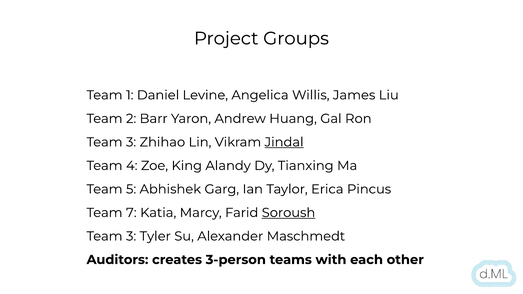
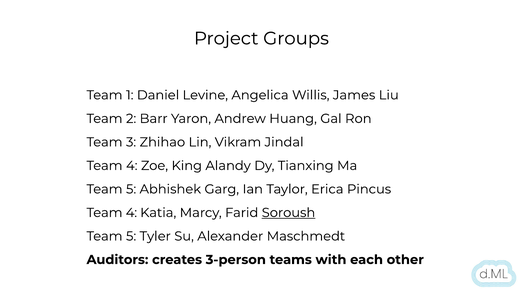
Jindal underline: present -> none
7 at (131, 213): 7 -> 4
3 at (131, 236): 3 -> 5
